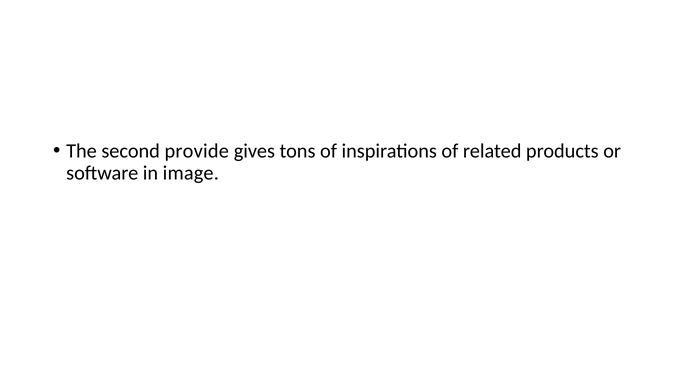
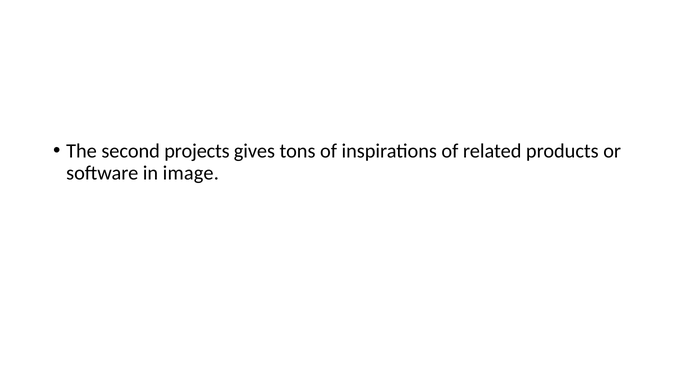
provide: provide -> projects
